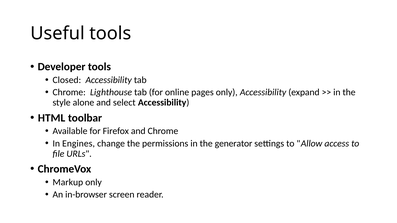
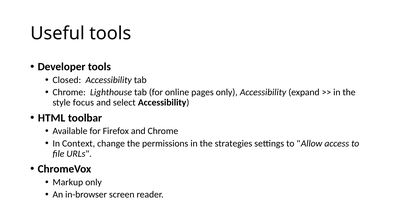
alone: alone -> focus
Engines: Engines -> Context
generator: generator -> strategies
